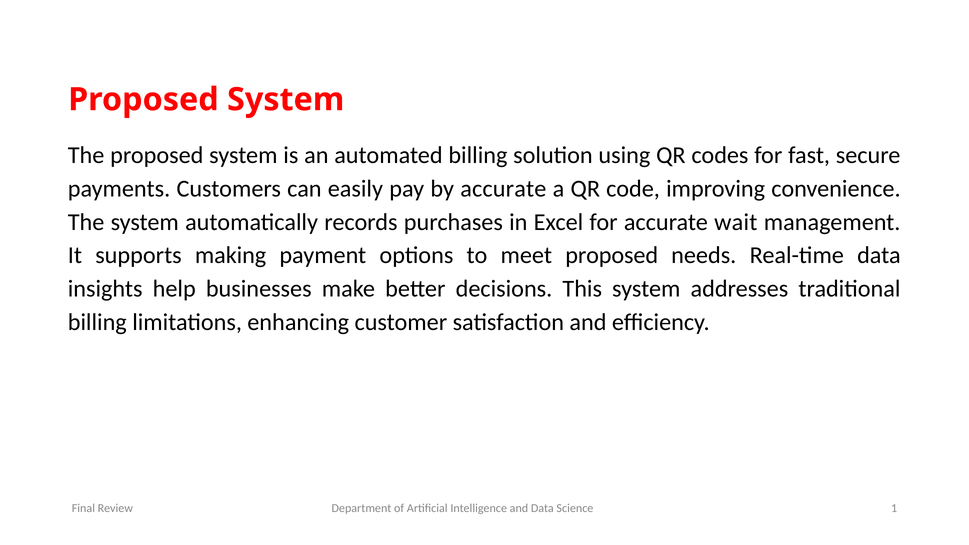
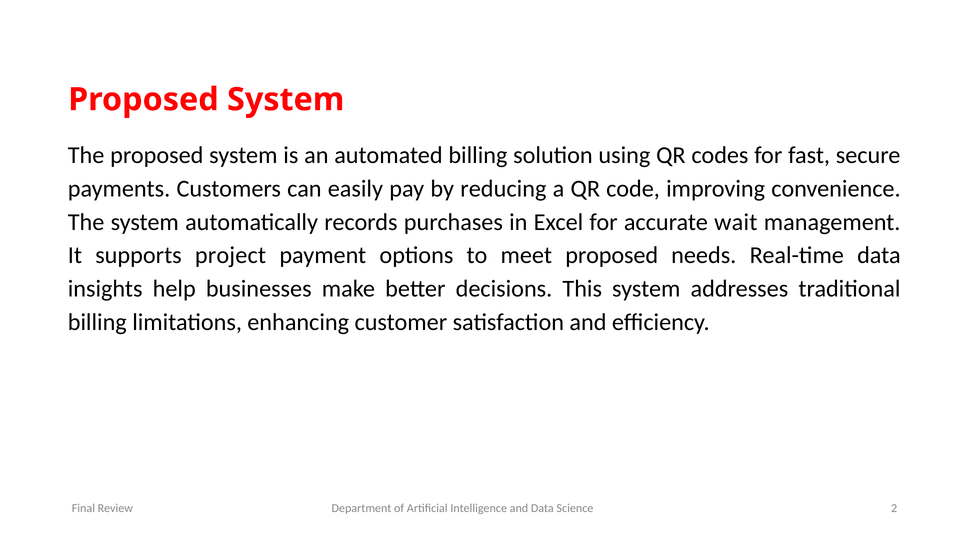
by accurate: accurate -> reducing
making: making -> project
1: 1 -> 2
